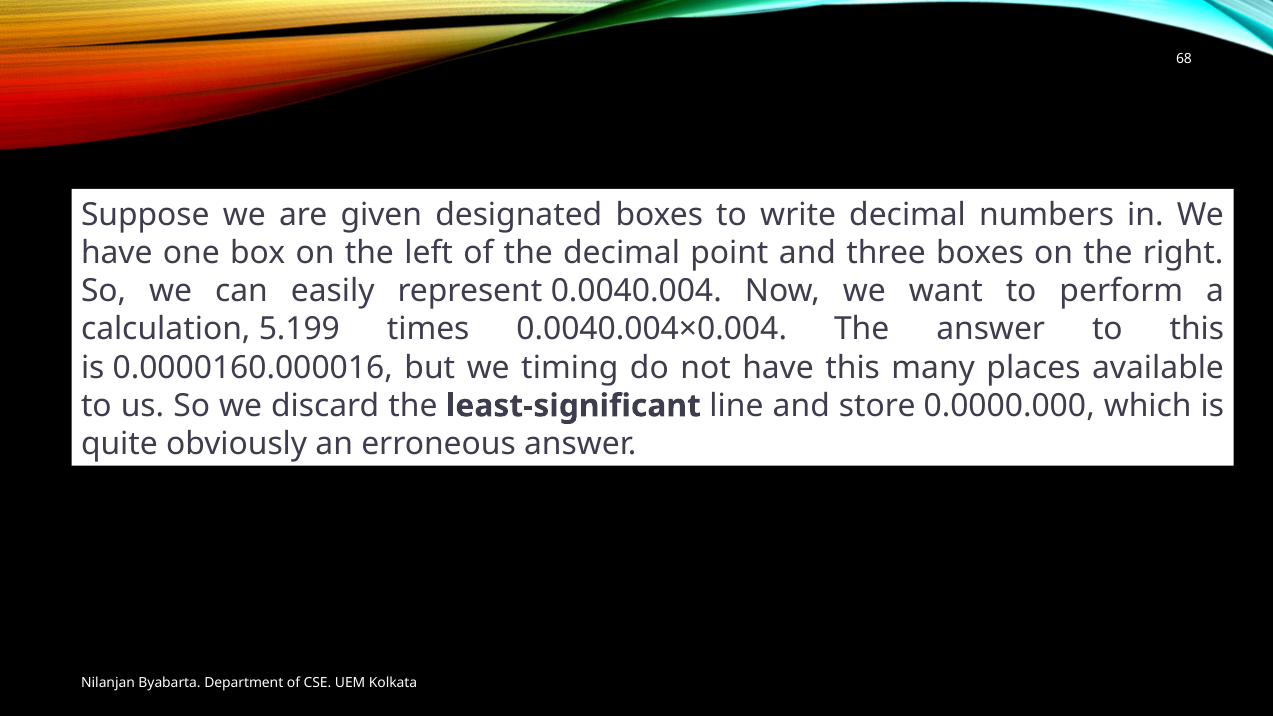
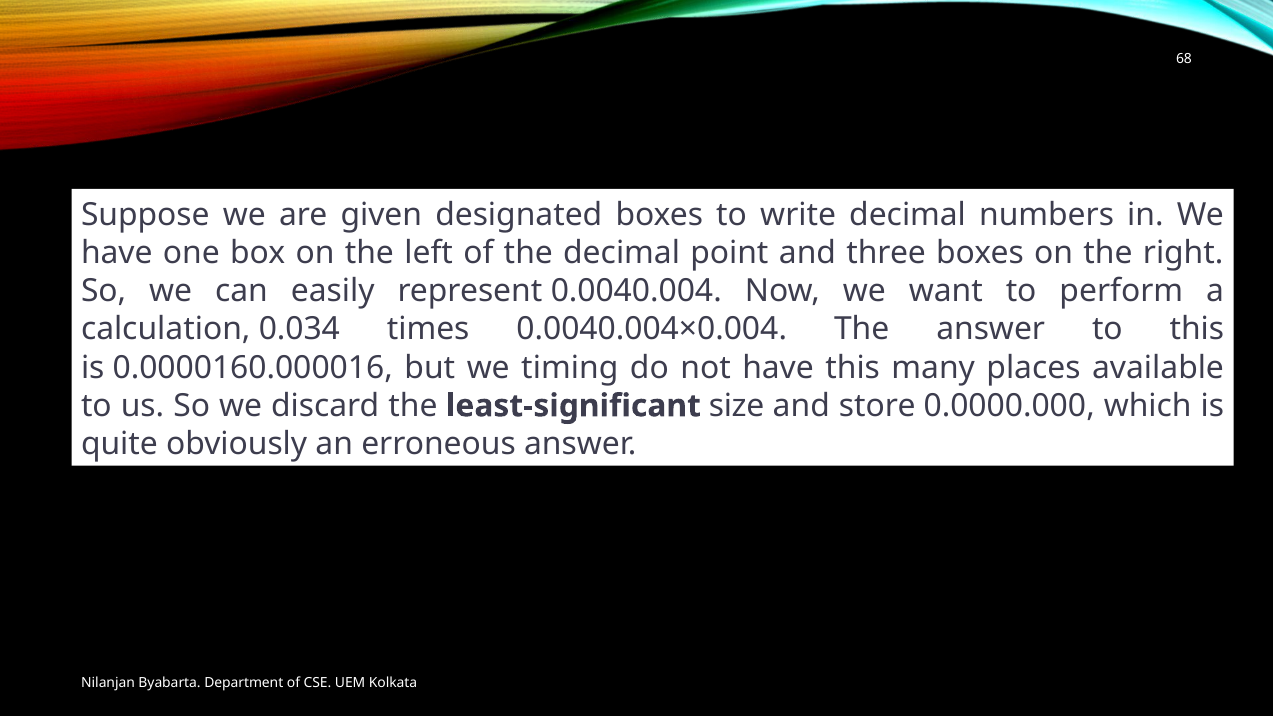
5.199: 5.199 -> 0.034
line: line -> size
